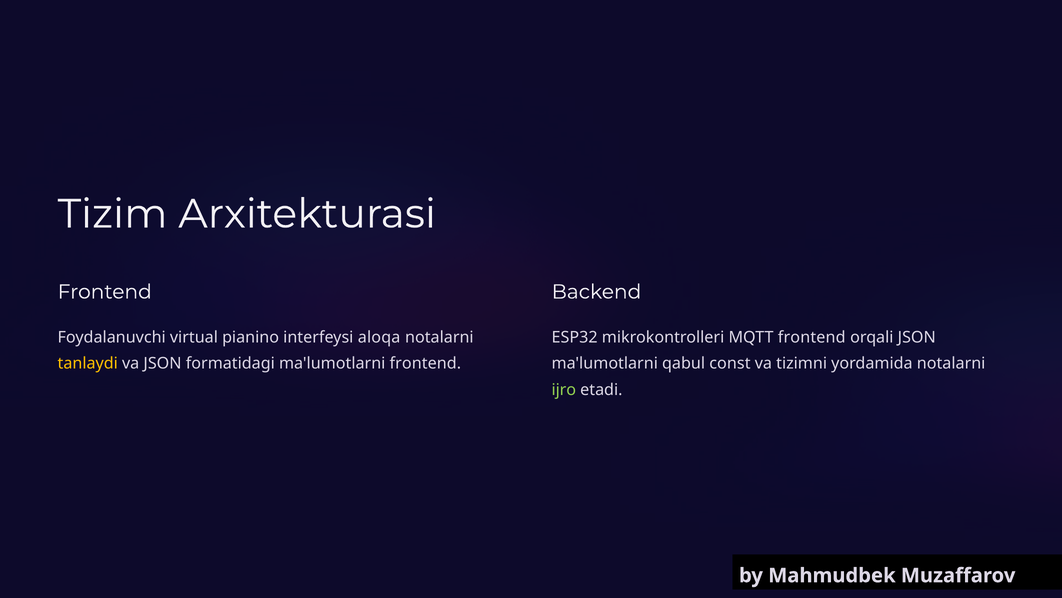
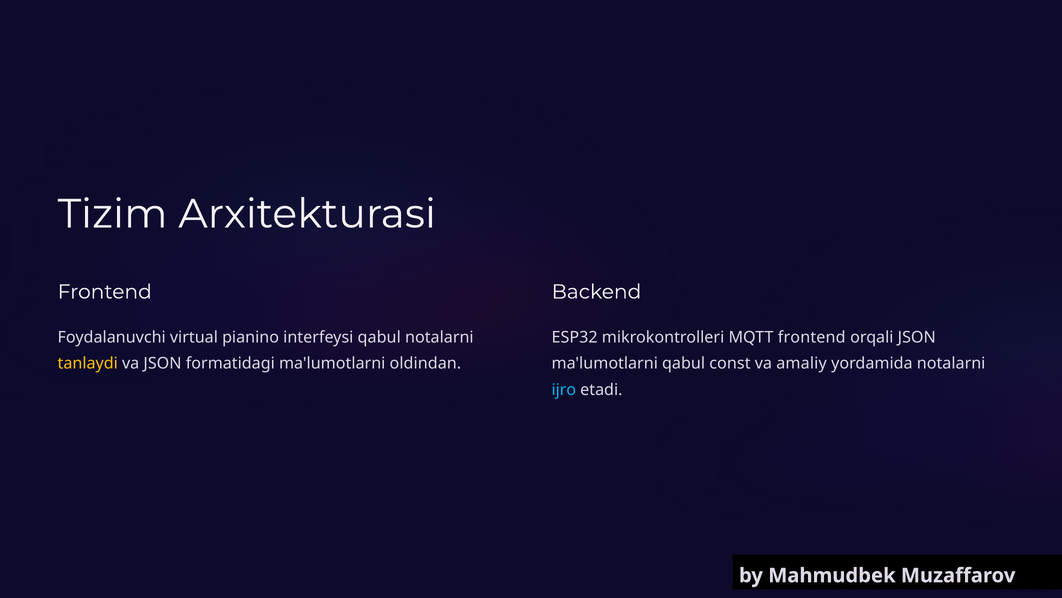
interfeysi aloqa: aloqa -> qabul
ma'lumotlarni frontend: frontend -> oldindan
tizimni: tizimni -> amaliy
ijro colour: light green -> light blue
